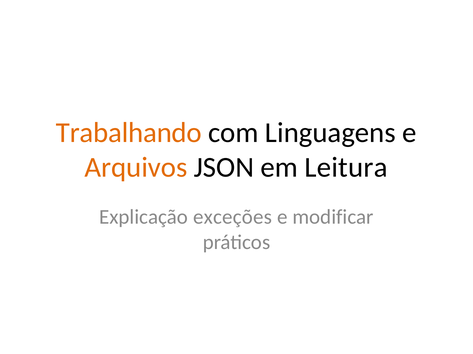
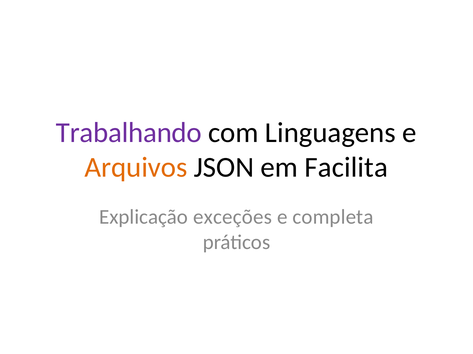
Trabalhando colour: orange -> purple
Leitura: Leitura -> Facilita
modificar: modificar -> completa
